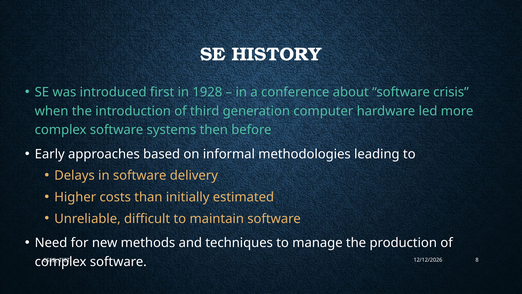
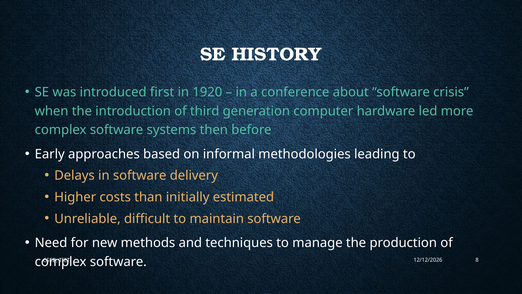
1928: 1928 -> 1920
